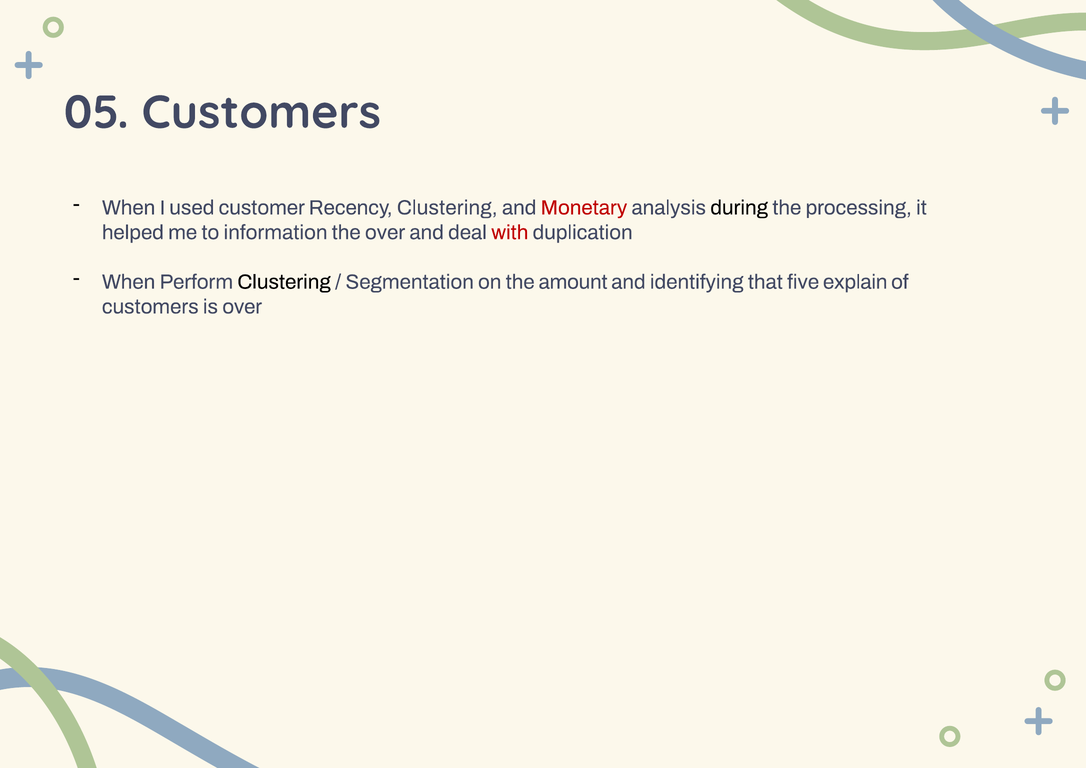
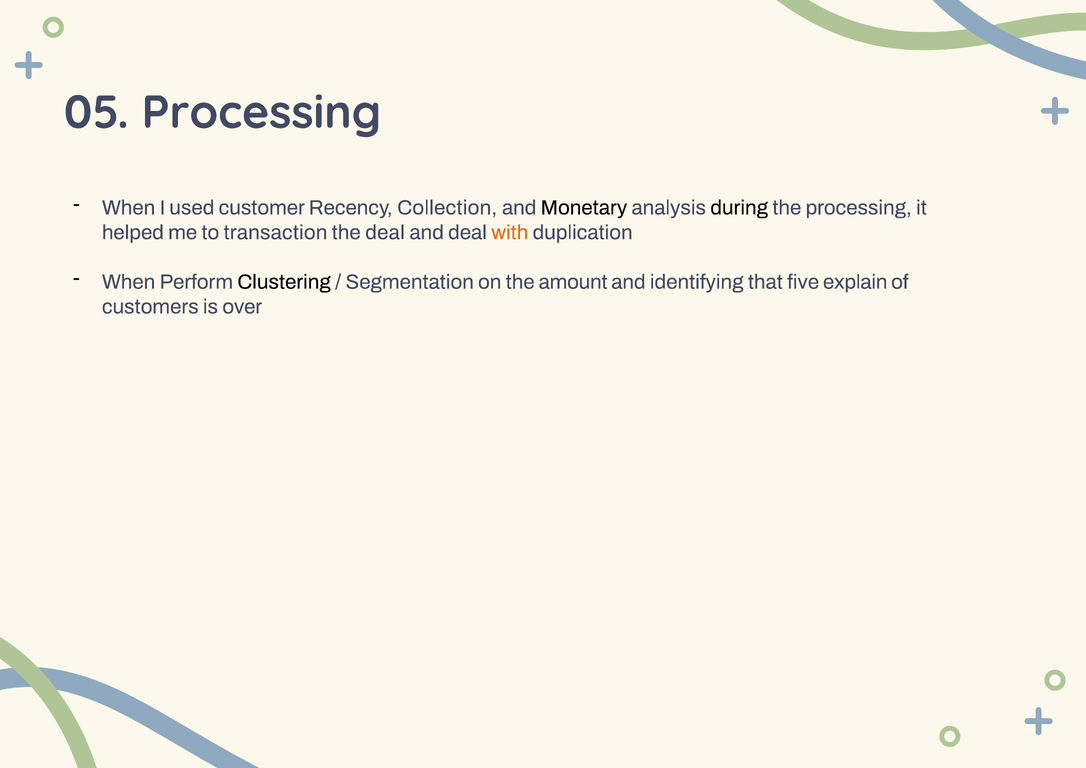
05 Customers: Customers -> Processing
Recency Clustering: Clustering -> Collection
Monetary colour: red -> black
information: information -> transaction
the over: over -> deal
with colour: red -> orange
